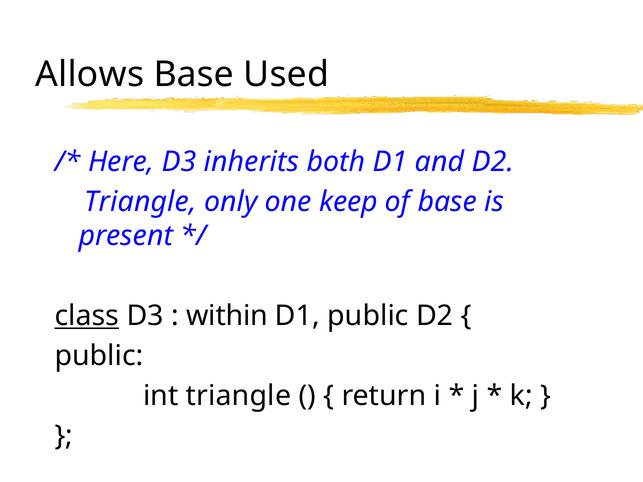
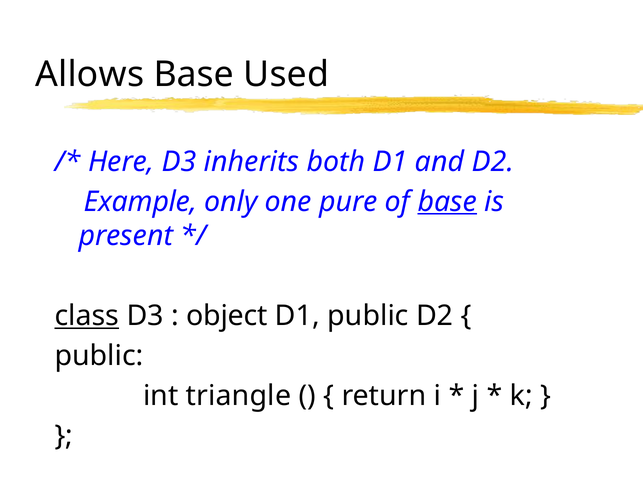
Triangle at (140, 202): Triangle -> Example
keep: keep -> pure
base at (447, 202) underline: none -> present
within: within -> object
